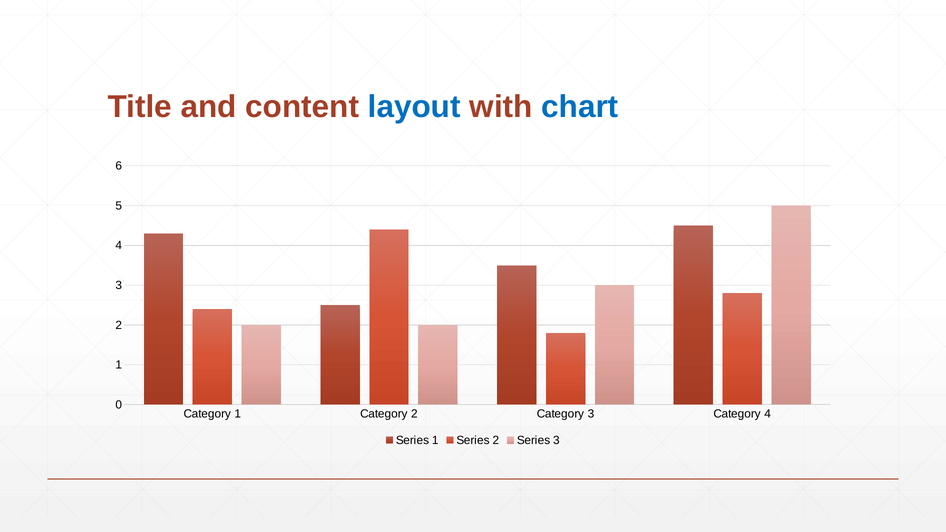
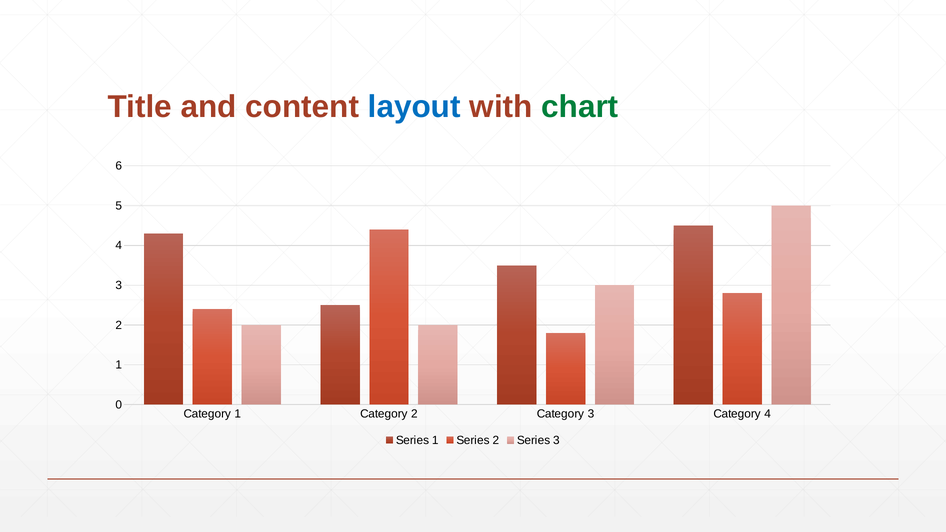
chart colour: blue -> green
